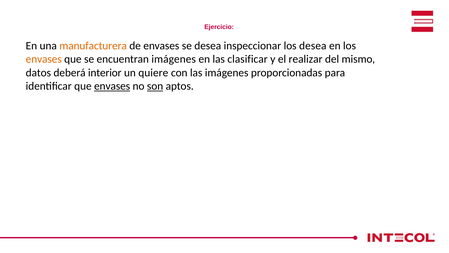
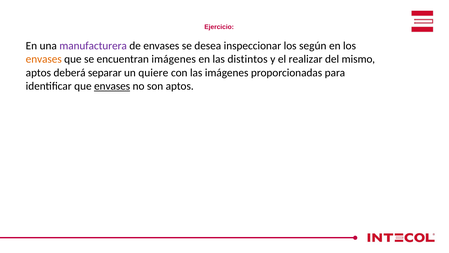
manufacturera colour: orange -> purple
los desea: desea -> según
clasificar: clasificar -> distintos
datos at (38, 73): datos -> aptos
interior: interior -> separar
son underline: present -> none
